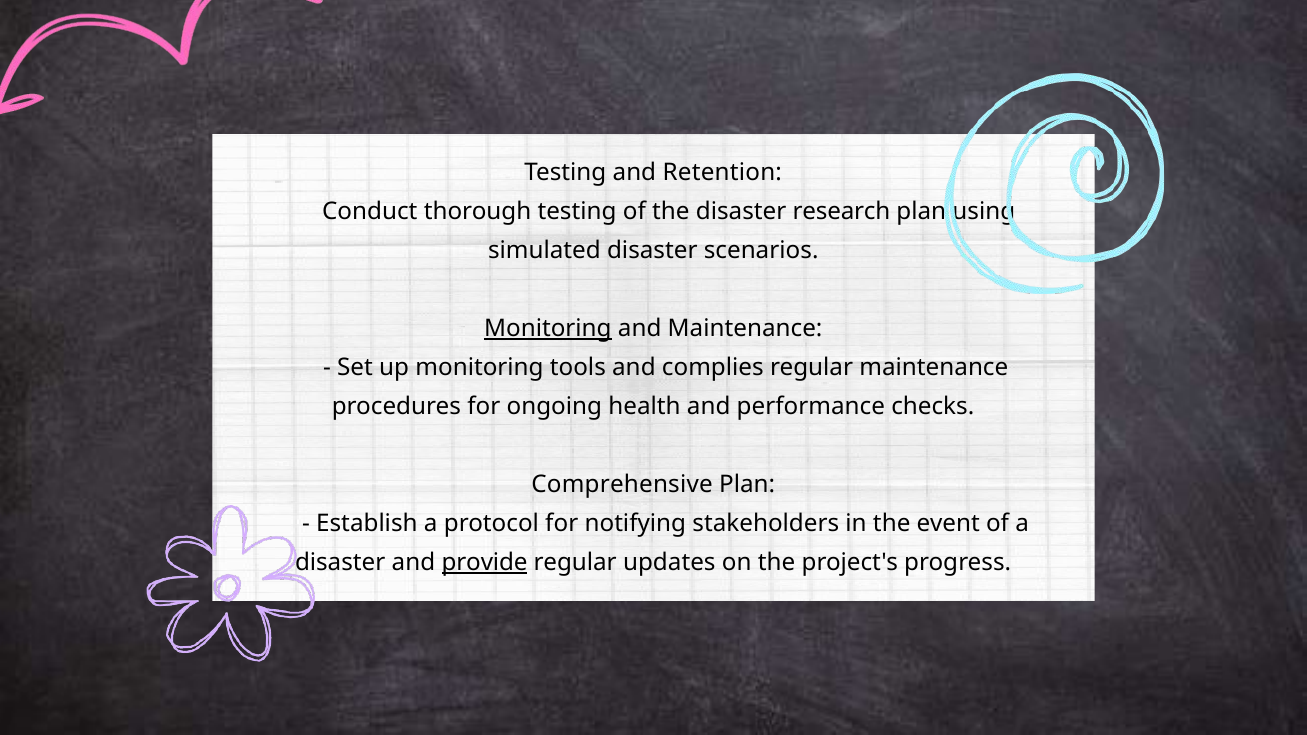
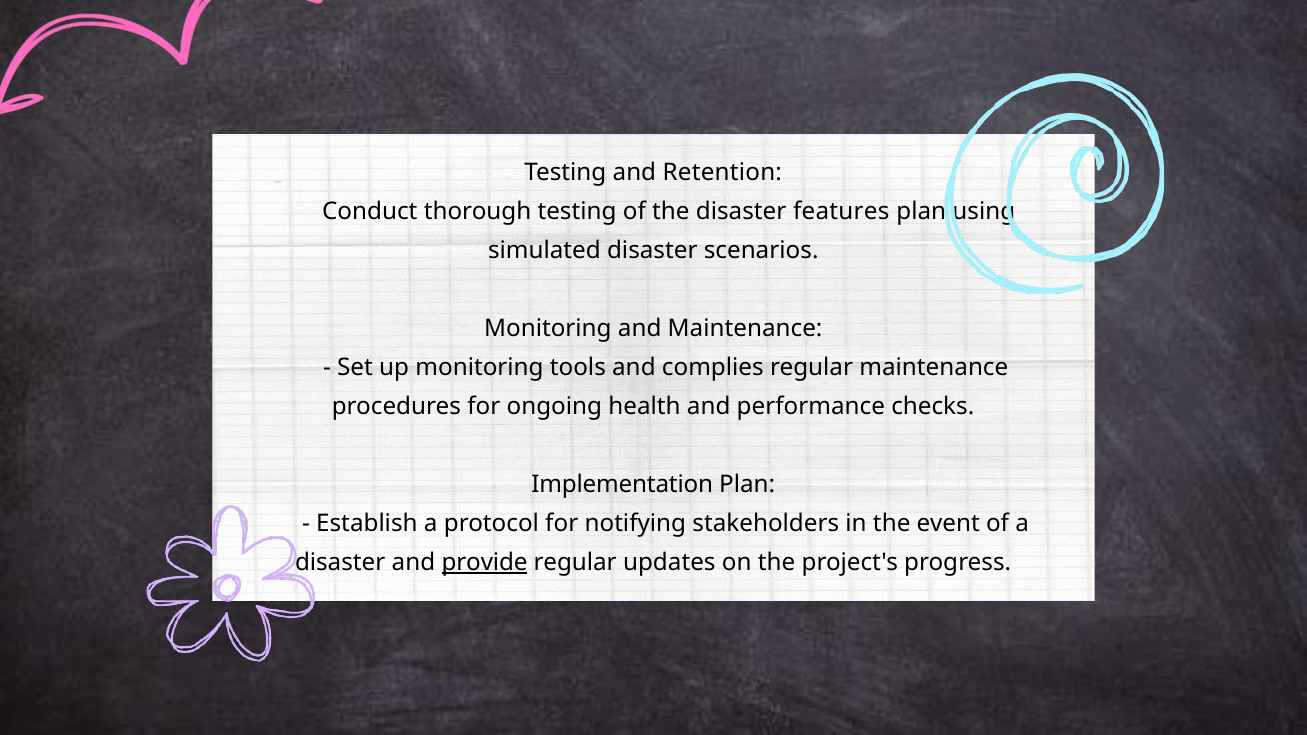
research: research -> features
Monitoring at (548, 329) underline: present -> none
Comprehensive: Comprehensive -> Implementation
